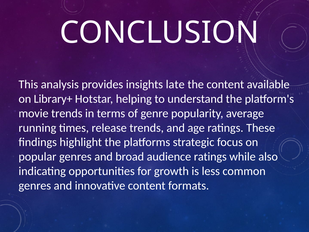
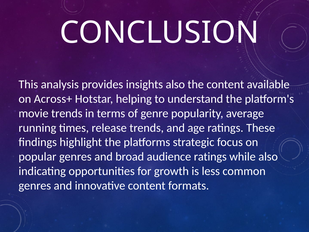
insights late: late -> also
Library+: Library+ -> Across+
